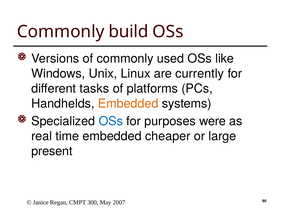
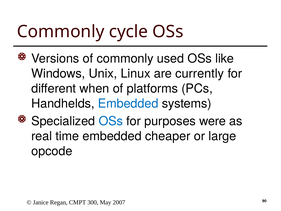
build: build -> cycle
tasks: tasks -> when
Embedded at (128, 104) colour: orange -> blue
present: present -> opcode
